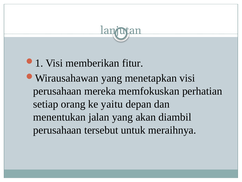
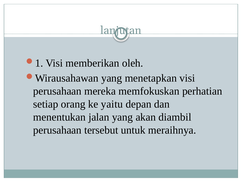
fitur: fitur -> oleh
